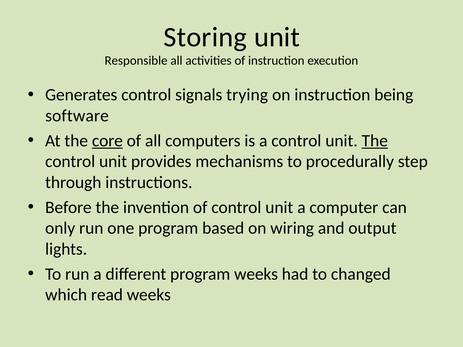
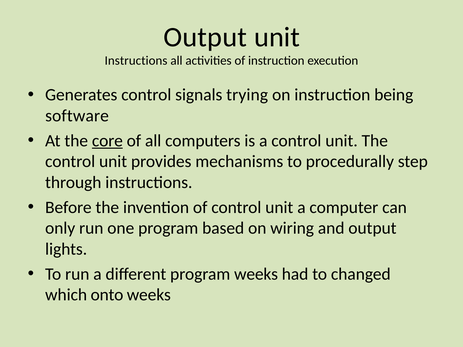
Storing at (205, 37): Storing -> Output
Responsible at (136, 61): Responsible -> Instructions
The at (375, 141) underline: present -> none
read: read -> onto
